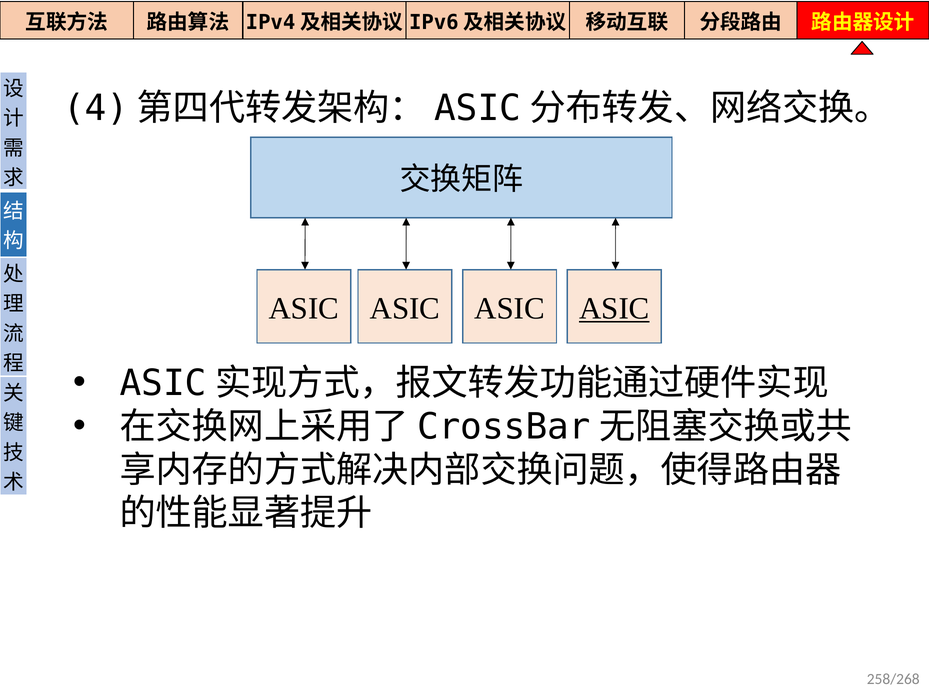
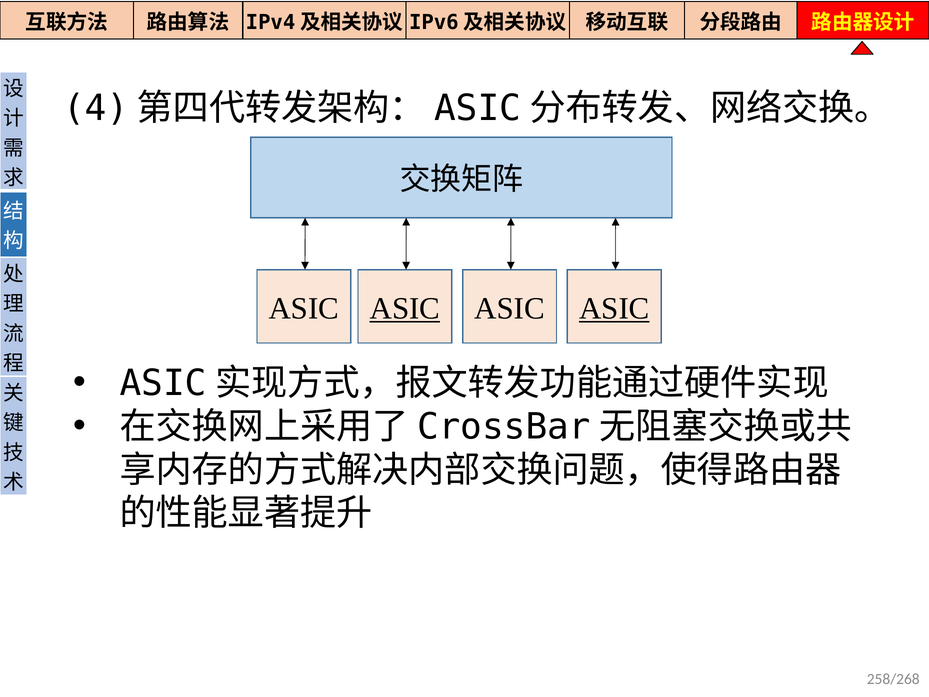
ASIC at (405, 308) underline: none -> present
